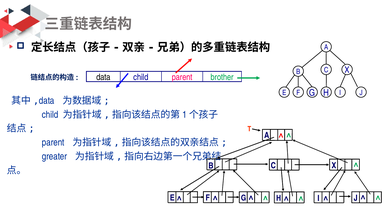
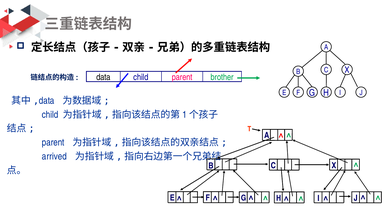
greater: greater -> arrived
